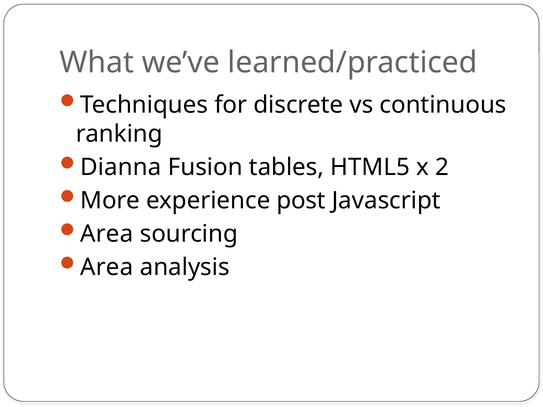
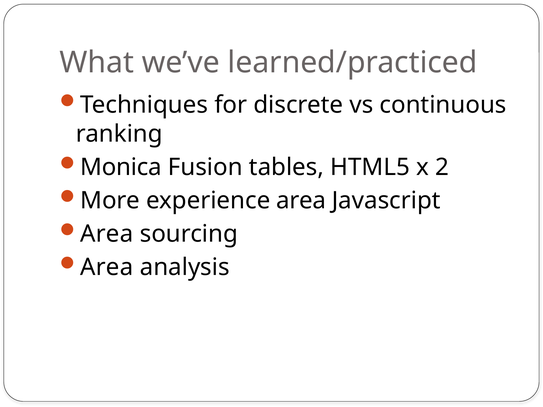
Dianna: Dianna -> Monica
experience post: post -> area
